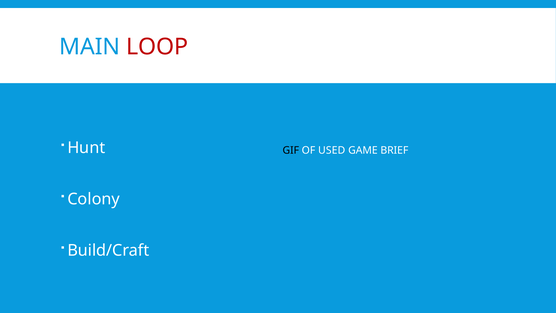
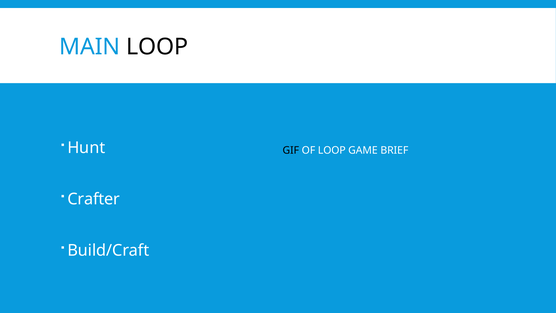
LOOP at (157, 47) colour: red -> black
OF USED: USED -> LOOP
Colony: Colony -> Crafter
